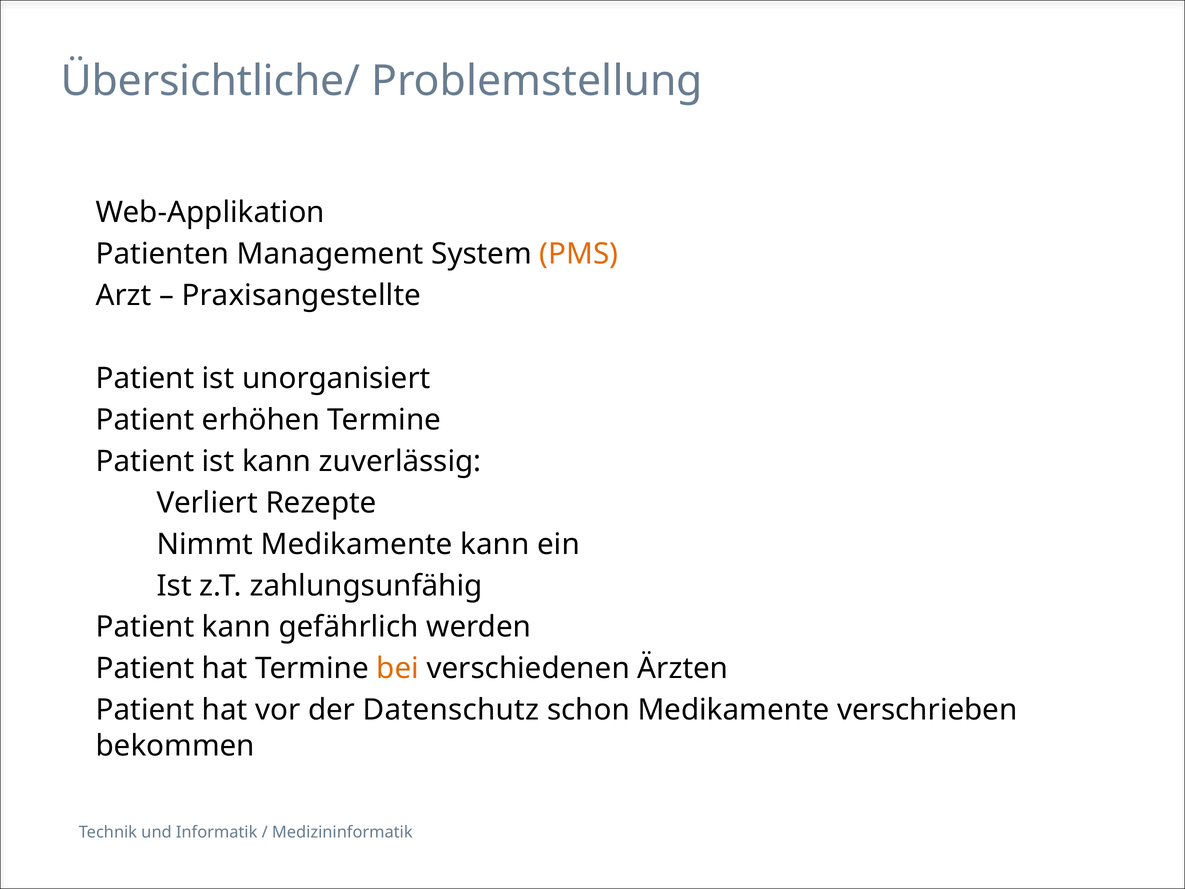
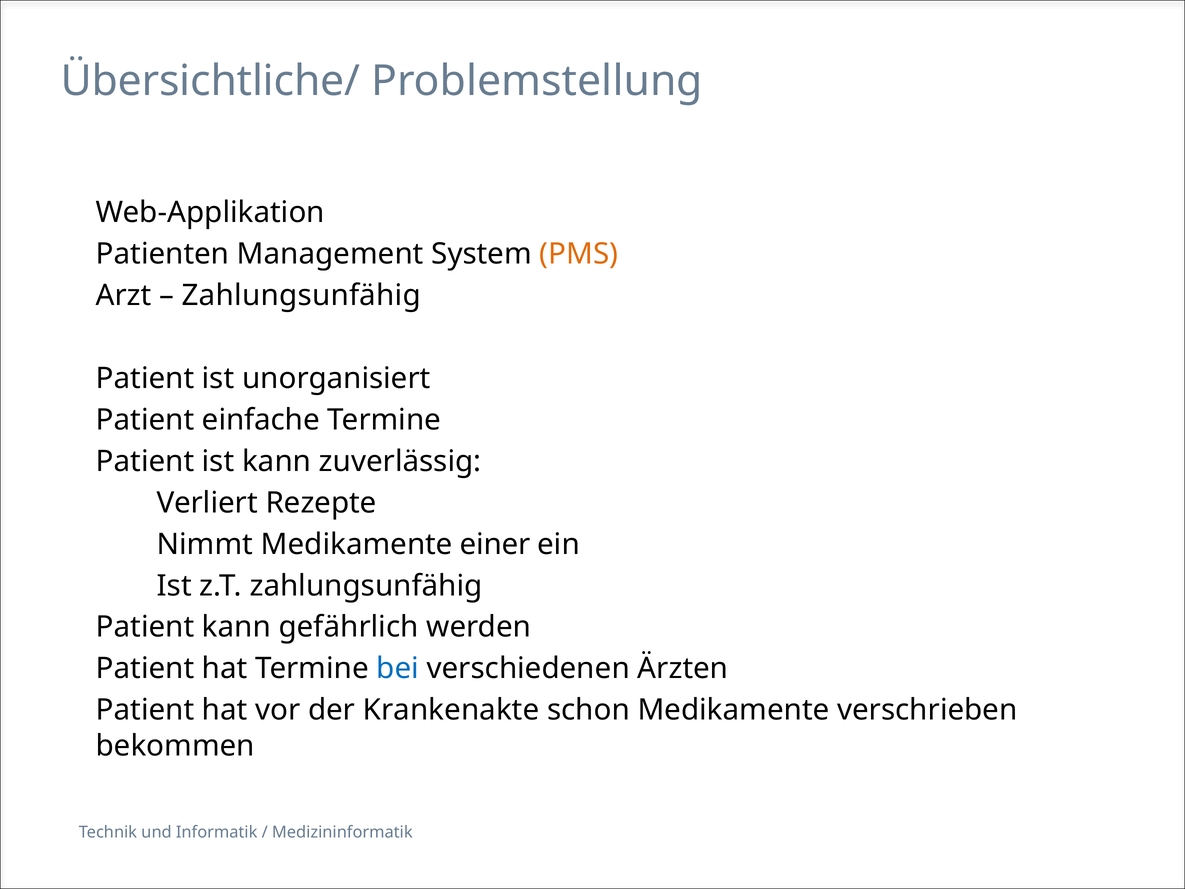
Praxisangestellte at (301, 295): Praxisangestellte -> Zahlungsunfähig
erhöhen: erhöhen -> einfache
Medikamente kann: kann -> einer
bei colour: orange -> blue
Datenschutz: Datenschutz -> Krankenakte
